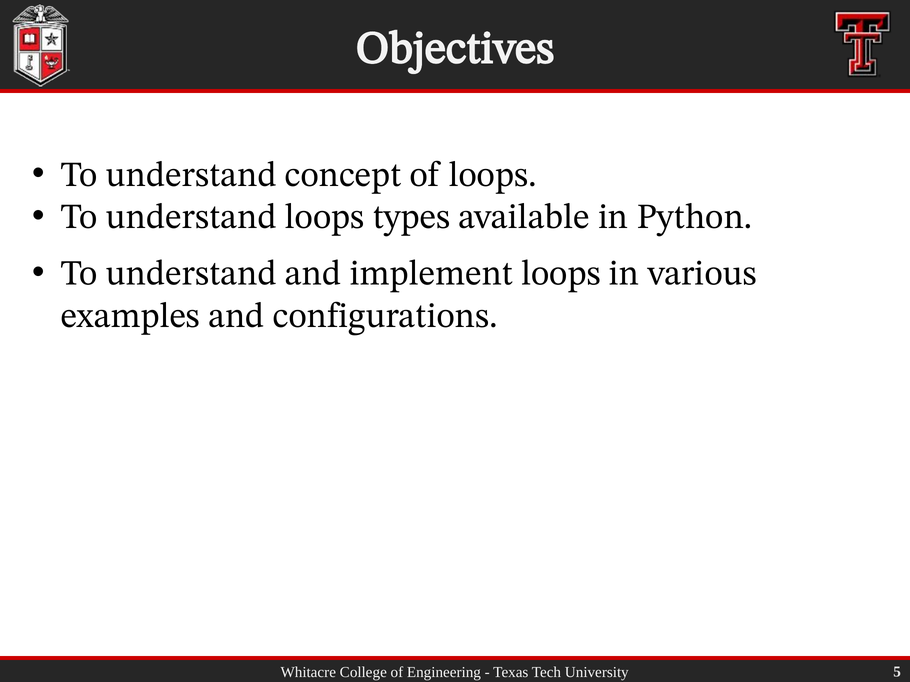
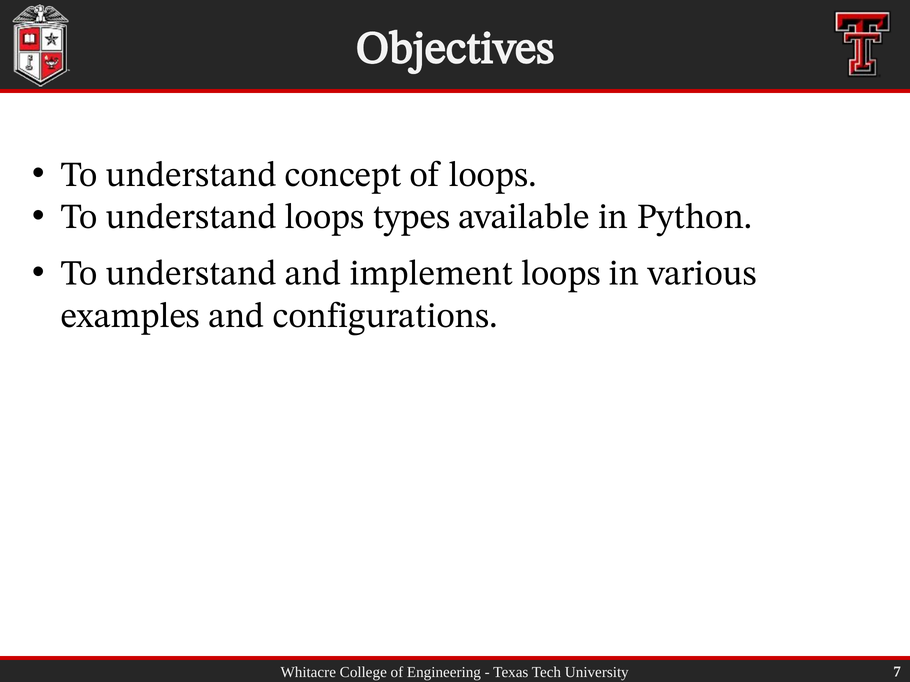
5: 5 -> 7
